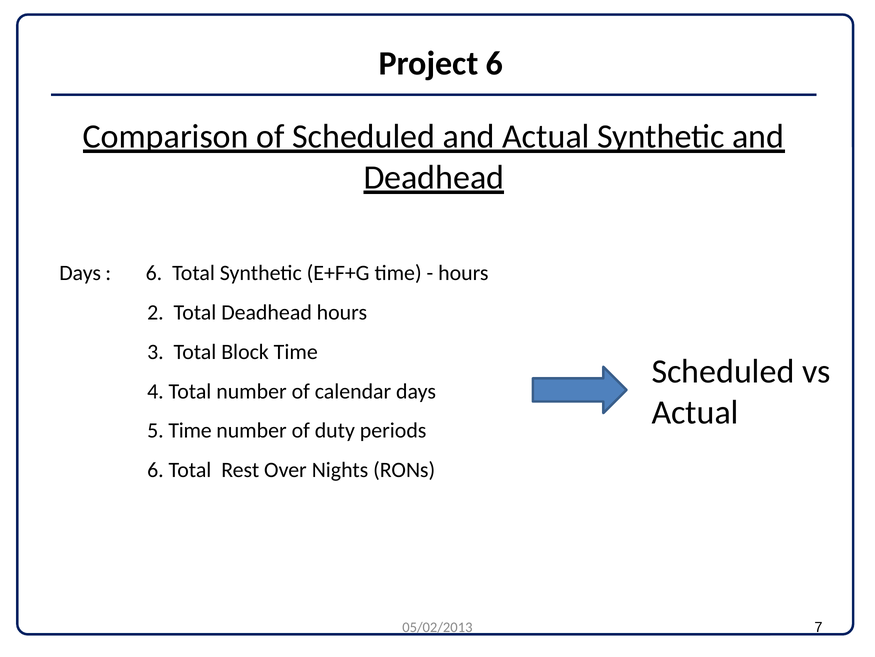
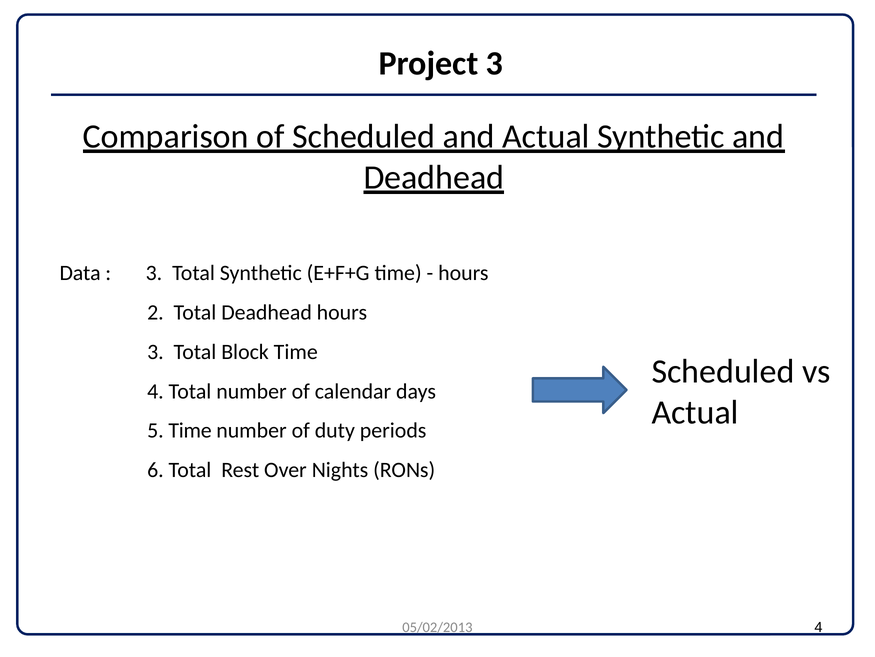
Project 6: 6 -> 3
Days at (80, 273): Days -> Data
6 at (154, 273): 6 -> 3
05/02/2013 7: 7 -> 4
